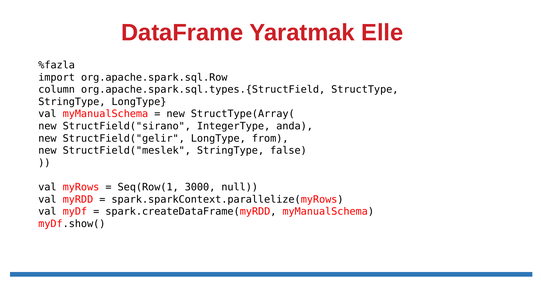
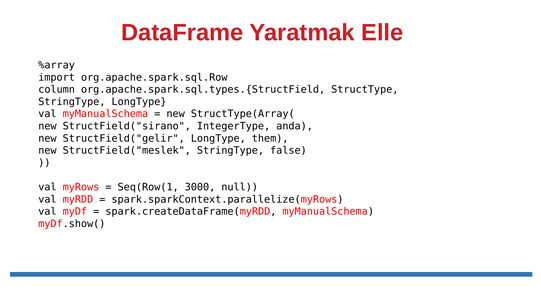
%fazla: %fazla -> %array
from: from -> them
